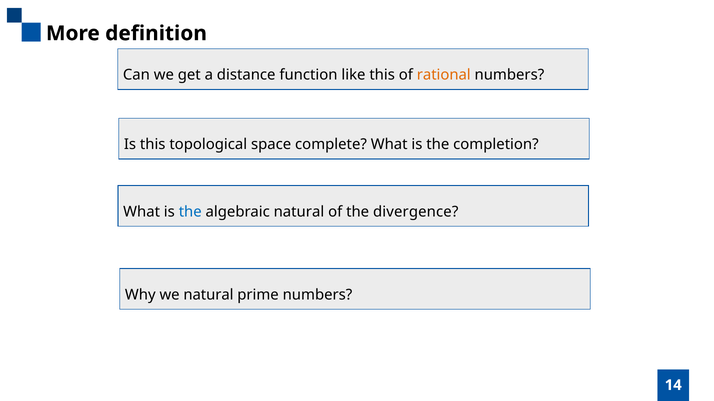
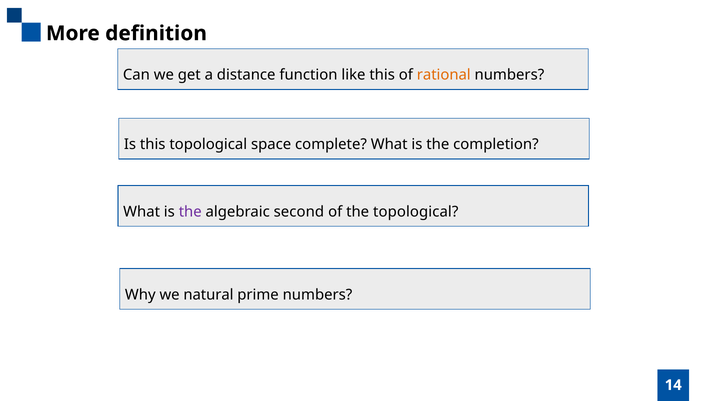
the at (190, 212) colour: blue -> purple
algebraic natural: natural -> second
the divergence: divergence -> topological
